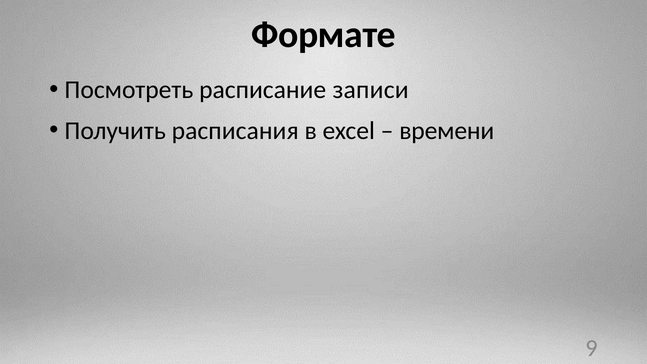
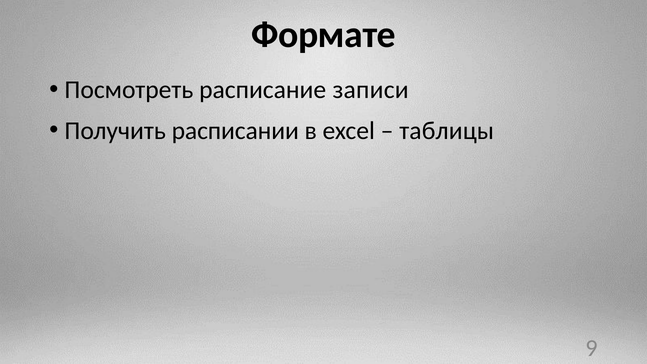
расписания: расписания -> расписании
времени: времени -> таблицы
